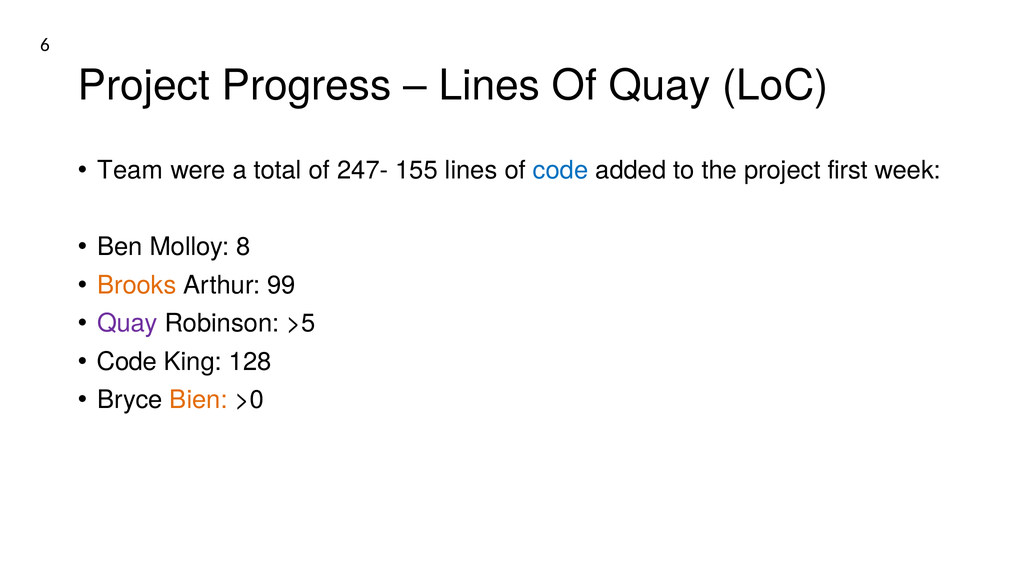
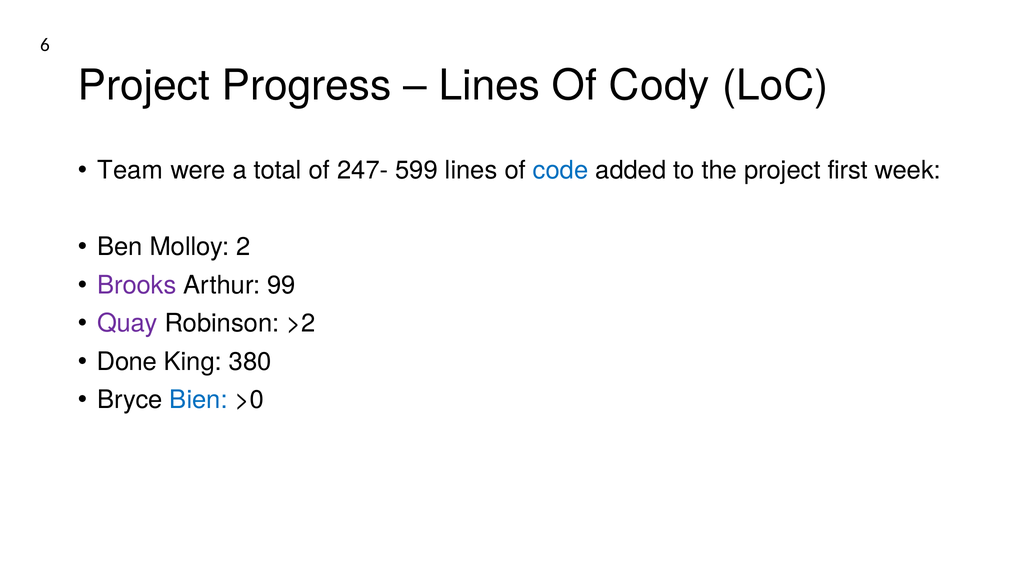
Of Quay: Quay -> Cody
155: 155 -> 599
8: 8 -> 2
Brooks colour: orange -> purple
>5: >5 -> >2
Code at (127, 362): Code -> Done
128: 128 -> 380
Bien colour: orange -> blue
